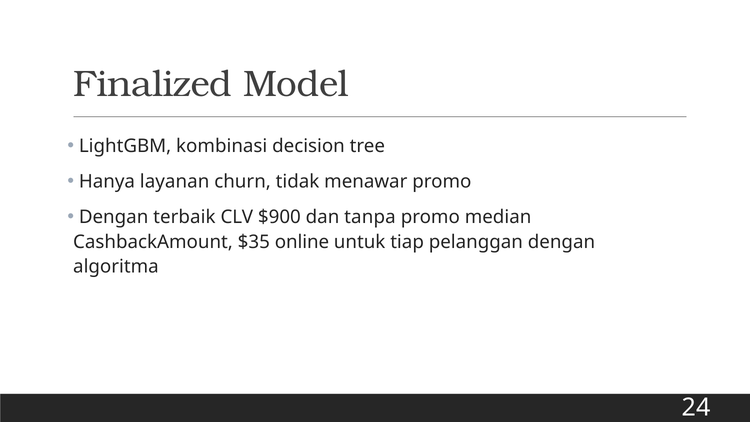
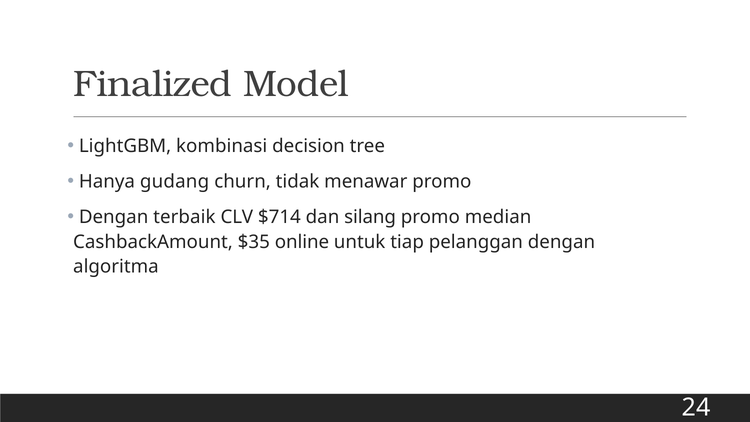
layanan: layanan -> gudang
$900: $900 -> $714
tanpa: tanpa -> silang
